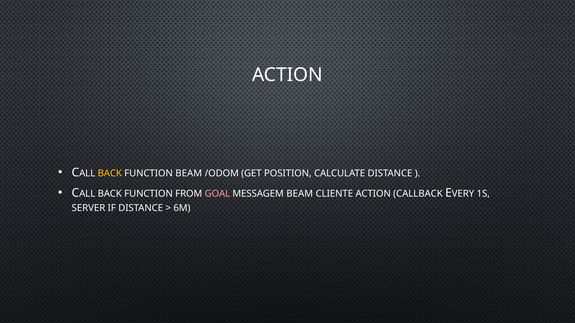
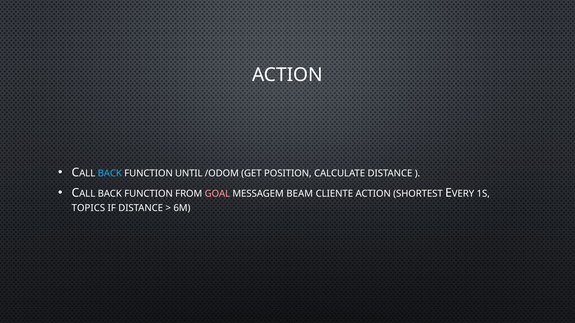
BACK at (110, 173) colour: yellow -> light blue
FUNCTION BEAM: BEAM -> UNTIL
CALLBACK: CALLBACK -> SHORTEST
SERVER: SERVER -> TOPICS
